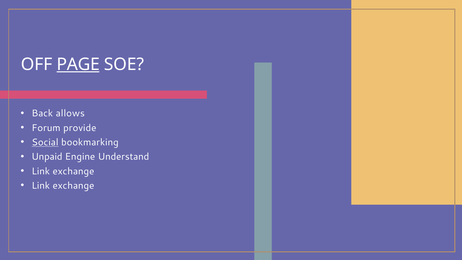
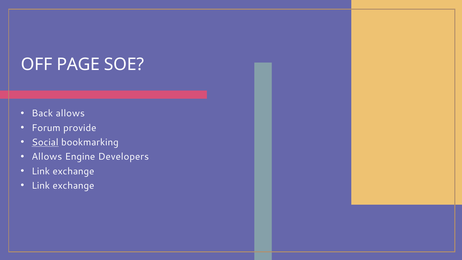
PAGE underline: present -> none
Unpaid at (47, 157): Unpaid -> Allows
Understand: Understand -> Developers
